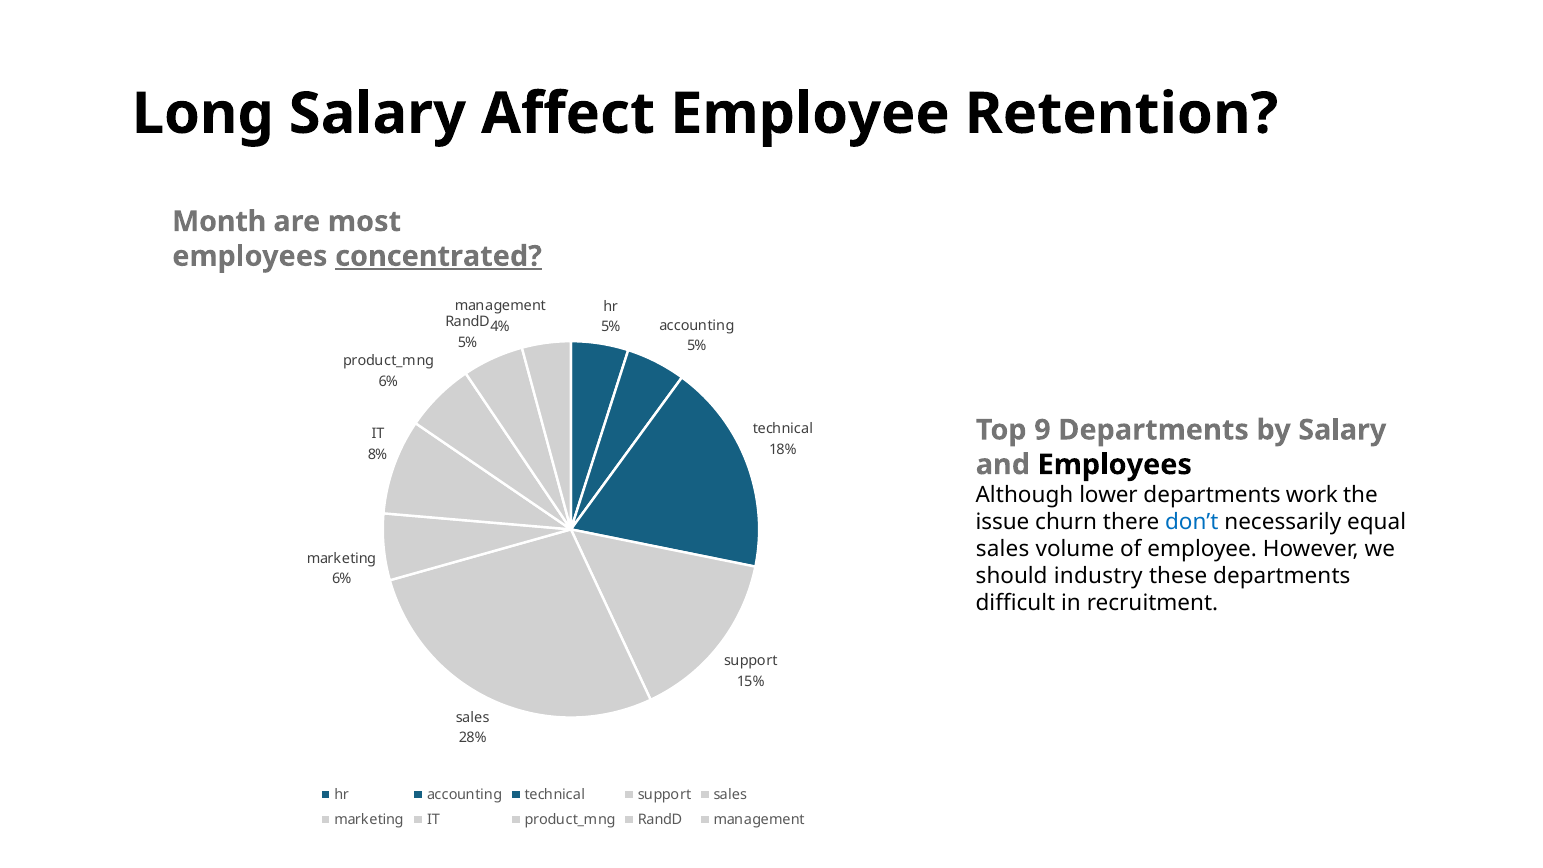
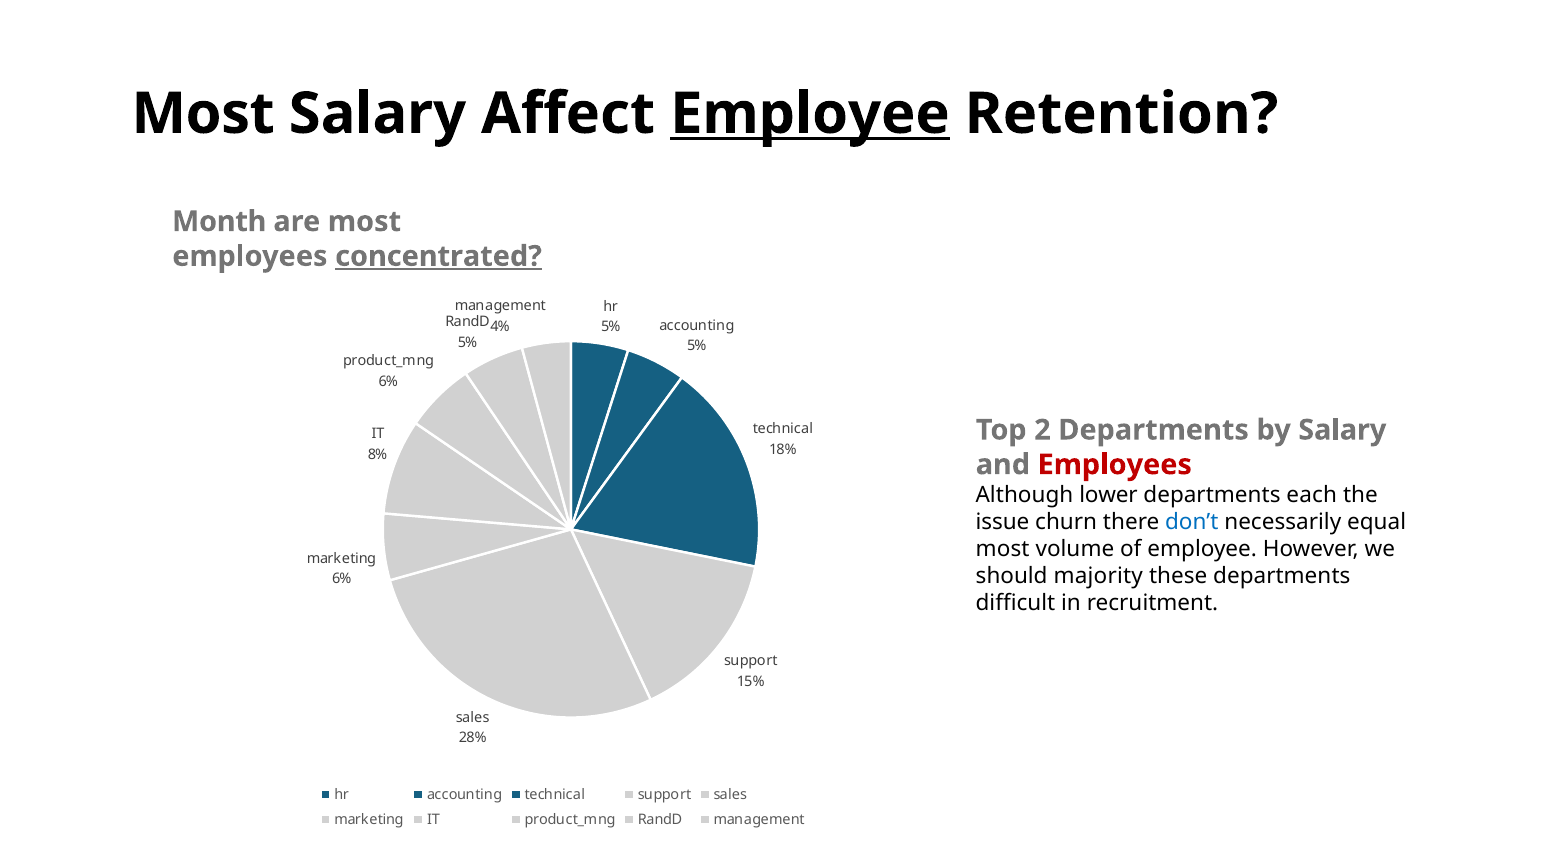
Long at (203, 114): Long -> Most
Employee at (810, 114) underline: none -> present
9: 9 -> 2
Employees at (1115, 465) colour: black -> red
work: work -> each
sales at (1003, 549): sales -> most
industry: industry -> majority
